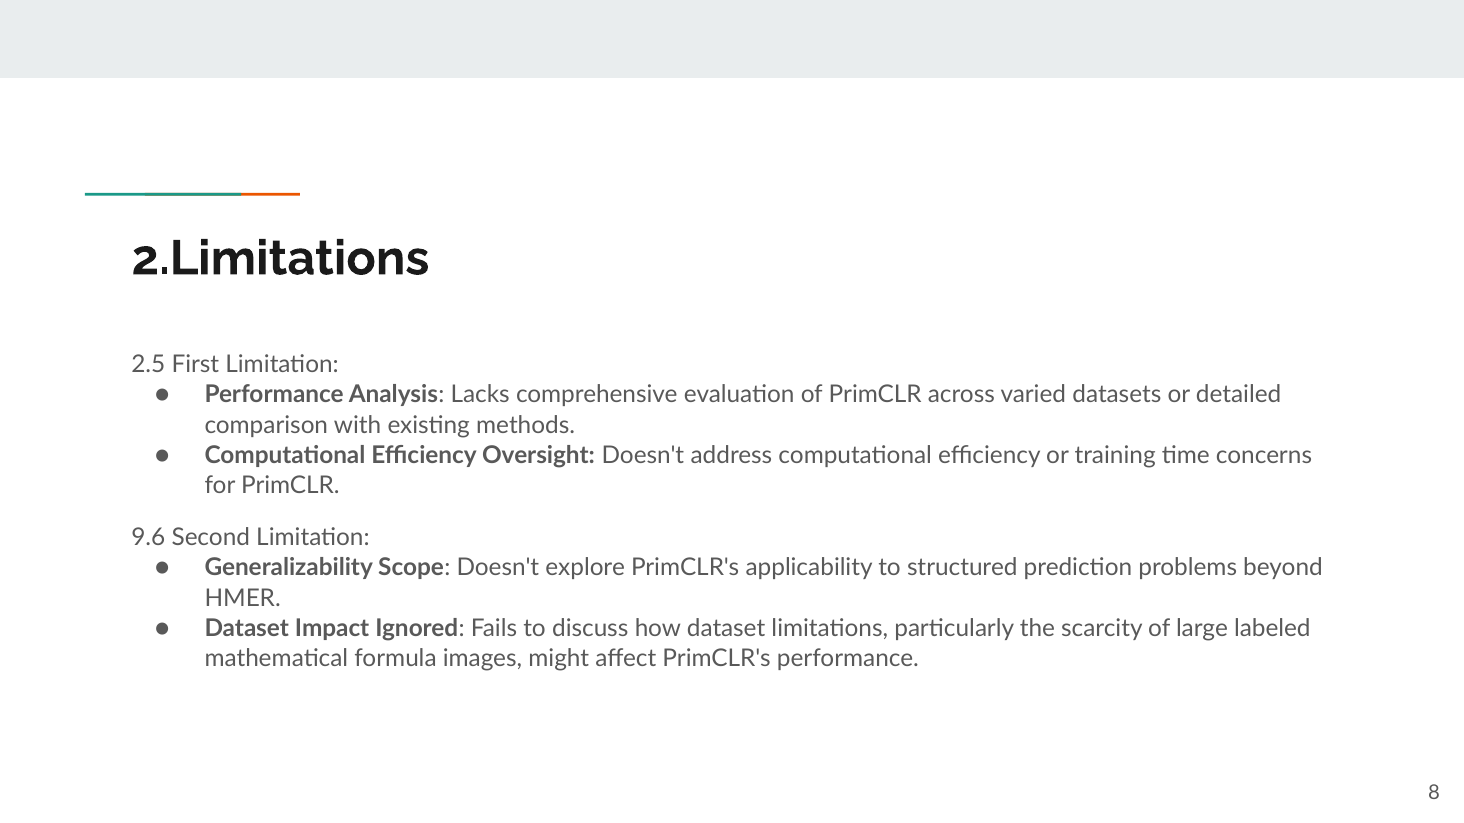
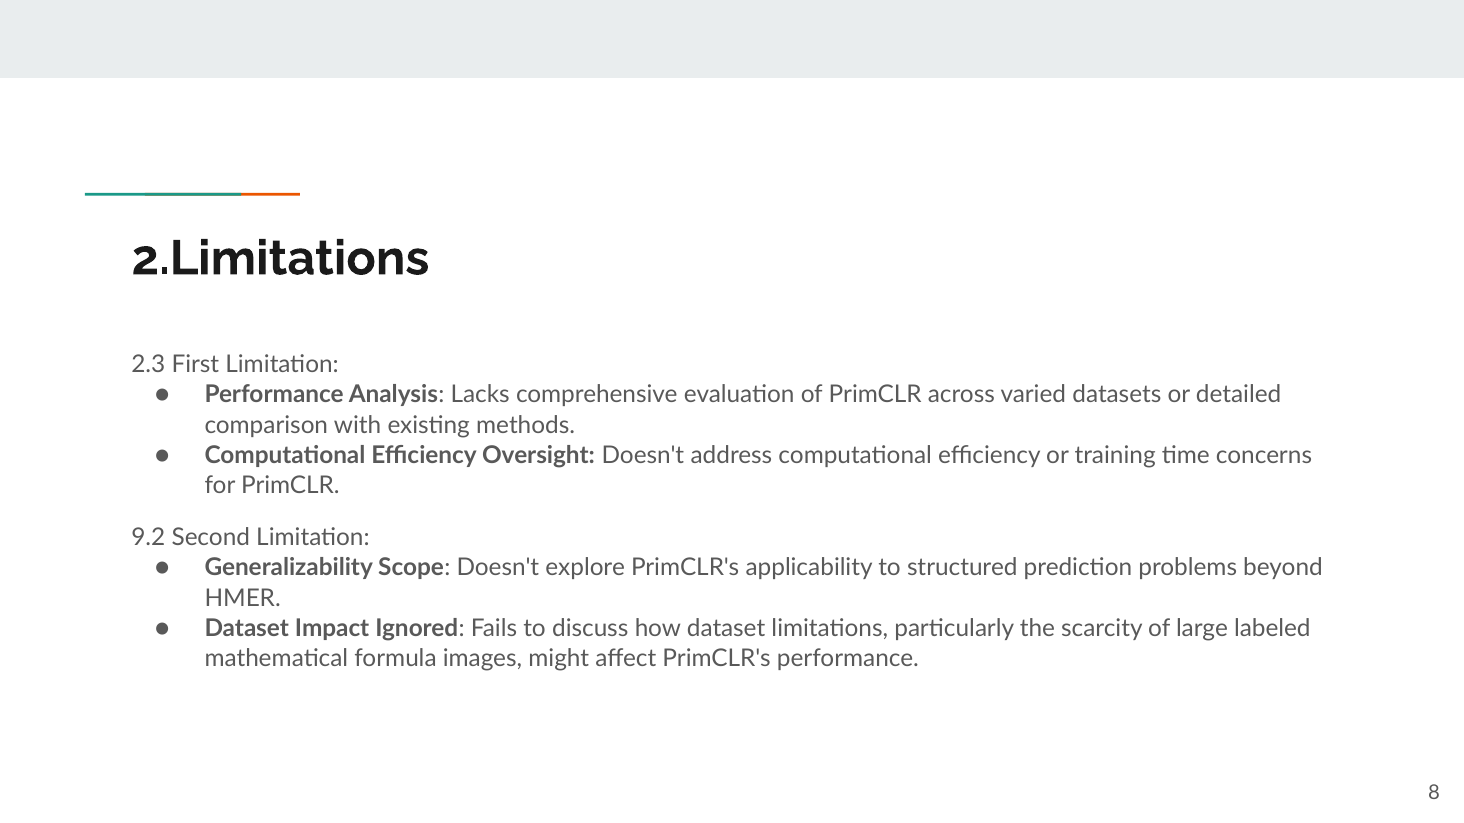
2.5: 2.5 -> 2.3
9.6: 9.6 -> 9.2
